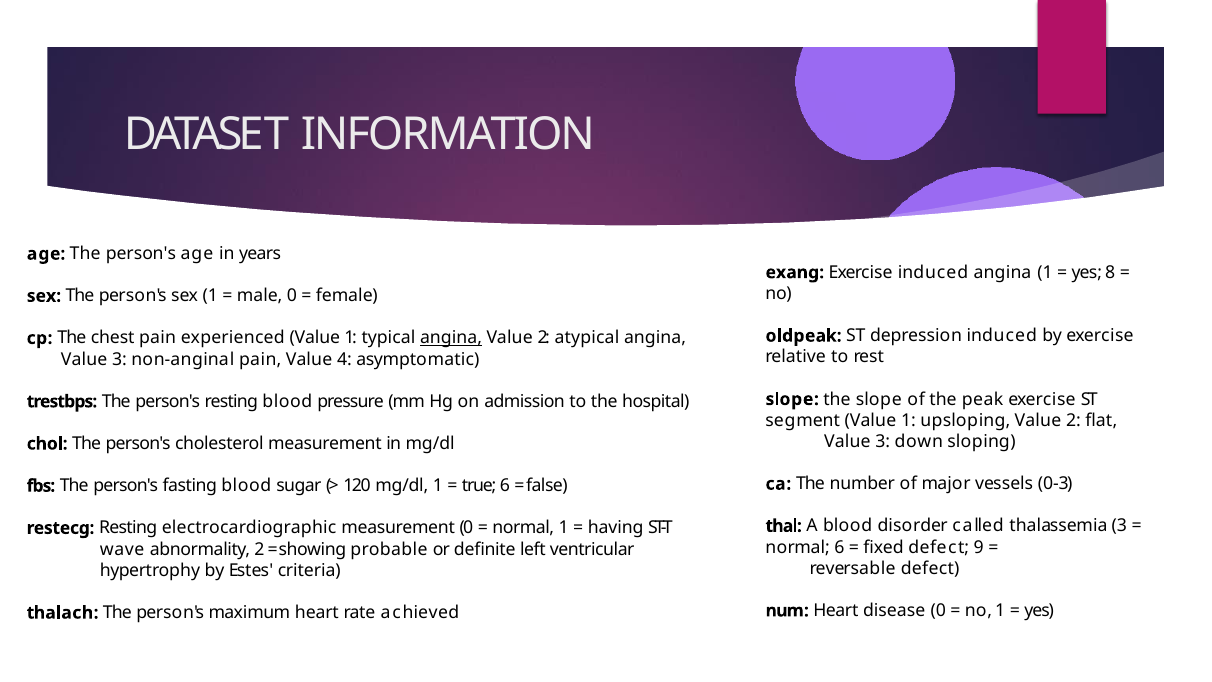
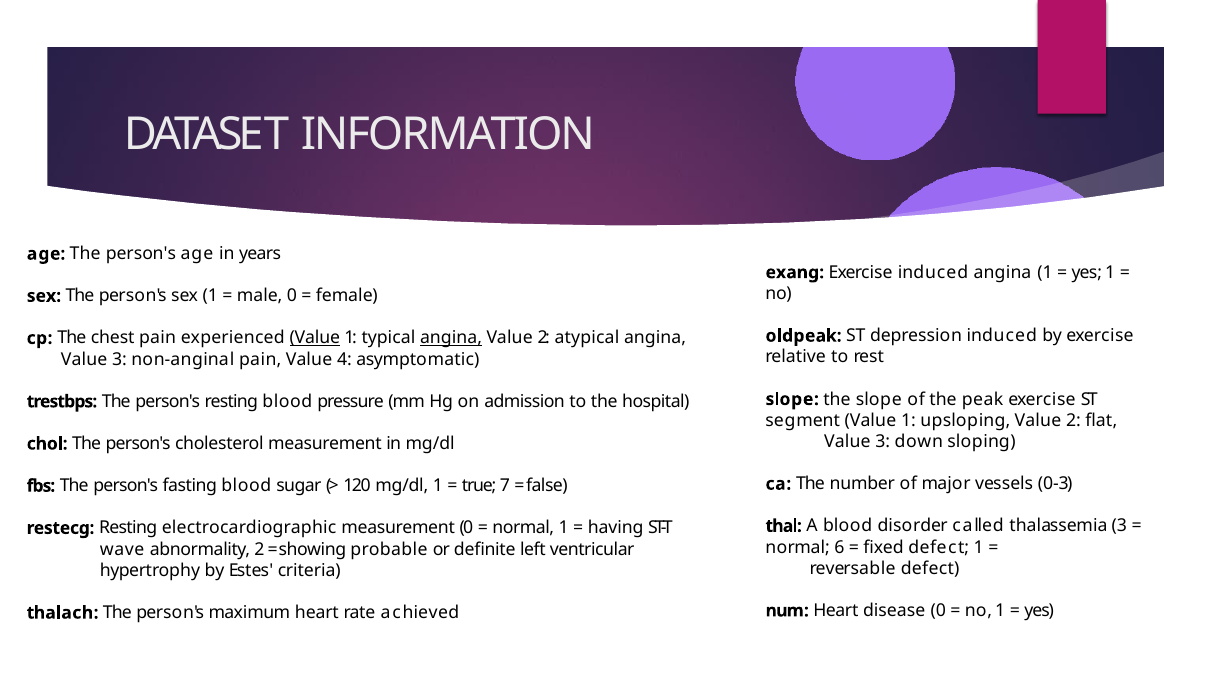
yes 8: 8 -> 1
Value at (315, 338) underline: none -> present
true 6: 6 -> 7
defect 9: 9 -> 1
